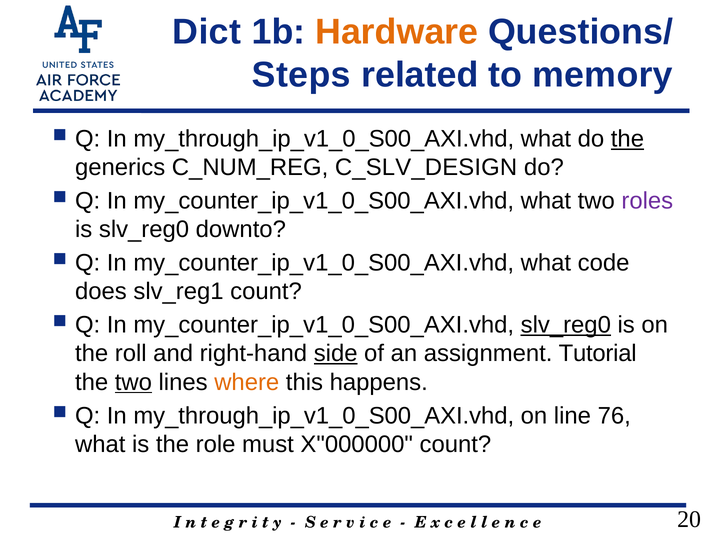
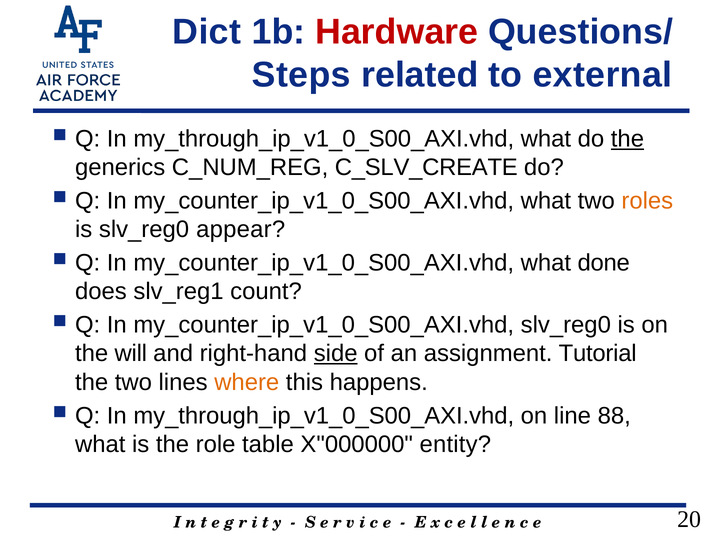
Hardware colour: orange -> red
memory: memory -> external
C_SLV_DESIGN: C_SLV_DESIGN -> C_SLV_CREATE
roles colour: purple -> orange
downto: downto -> appear
code: code -> done
slv_reg0 at (566, 325) underline: present -> none
roll: roll -> will
two at (133, 382) underline: present -> none
76: 76 -> 88
must: must -> table
X"000000 count: count -> entity
